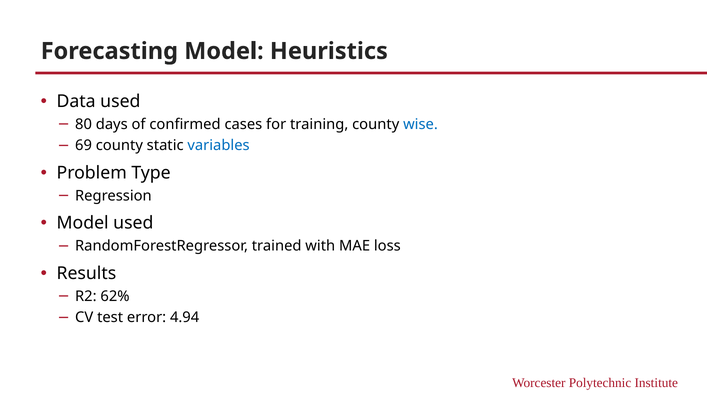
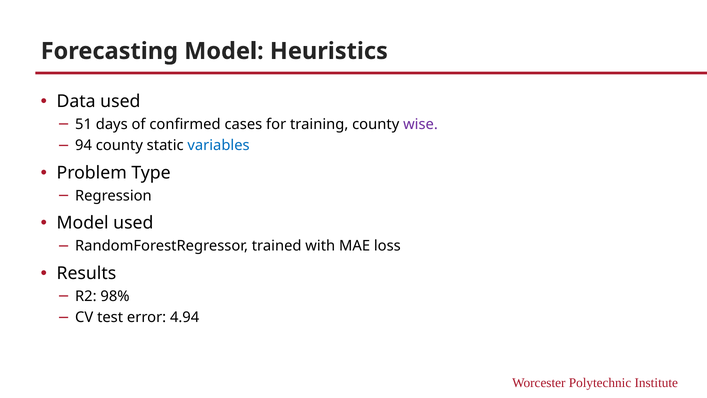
80: 80 -> 51
wise colour: blue -> purple
69: 69 -> 94
62%: 62% -> 98%
